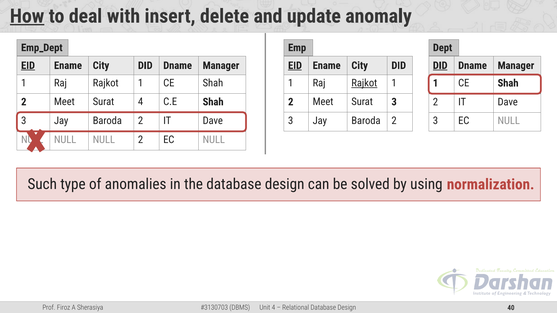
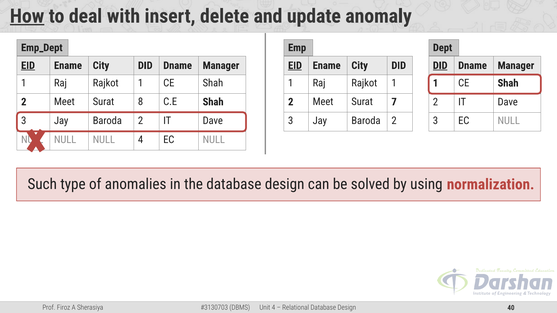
Rajkot at (364, 83) underline: present -> none
Surat 4: 4 -> 8
Surat 3: 3 -> 7
NULL 2: 2 -> 4
